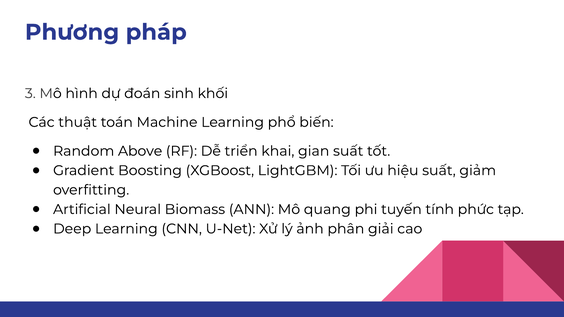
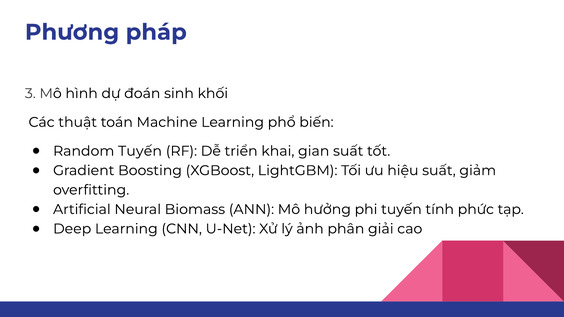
Random Above: Above -> Tuyến
quang: quang -> hưởng
